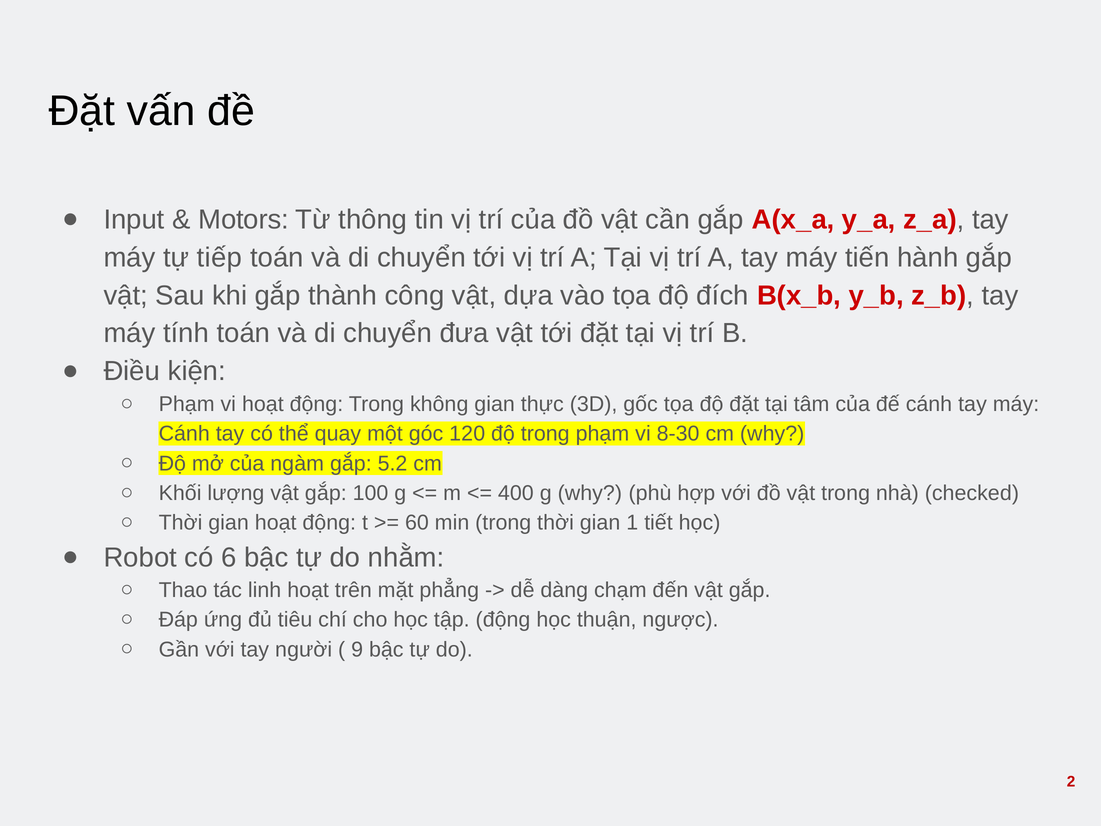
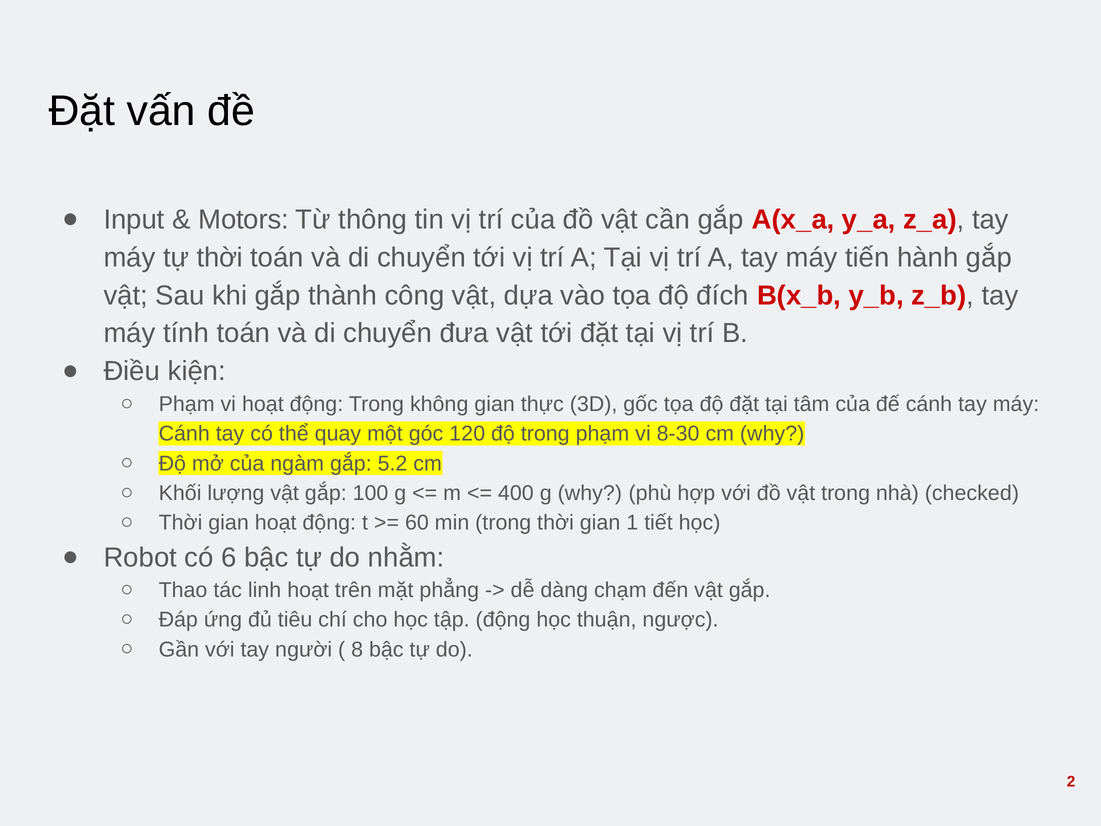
tự tiếp: tiếp -> thời
9: 9 -> 8
